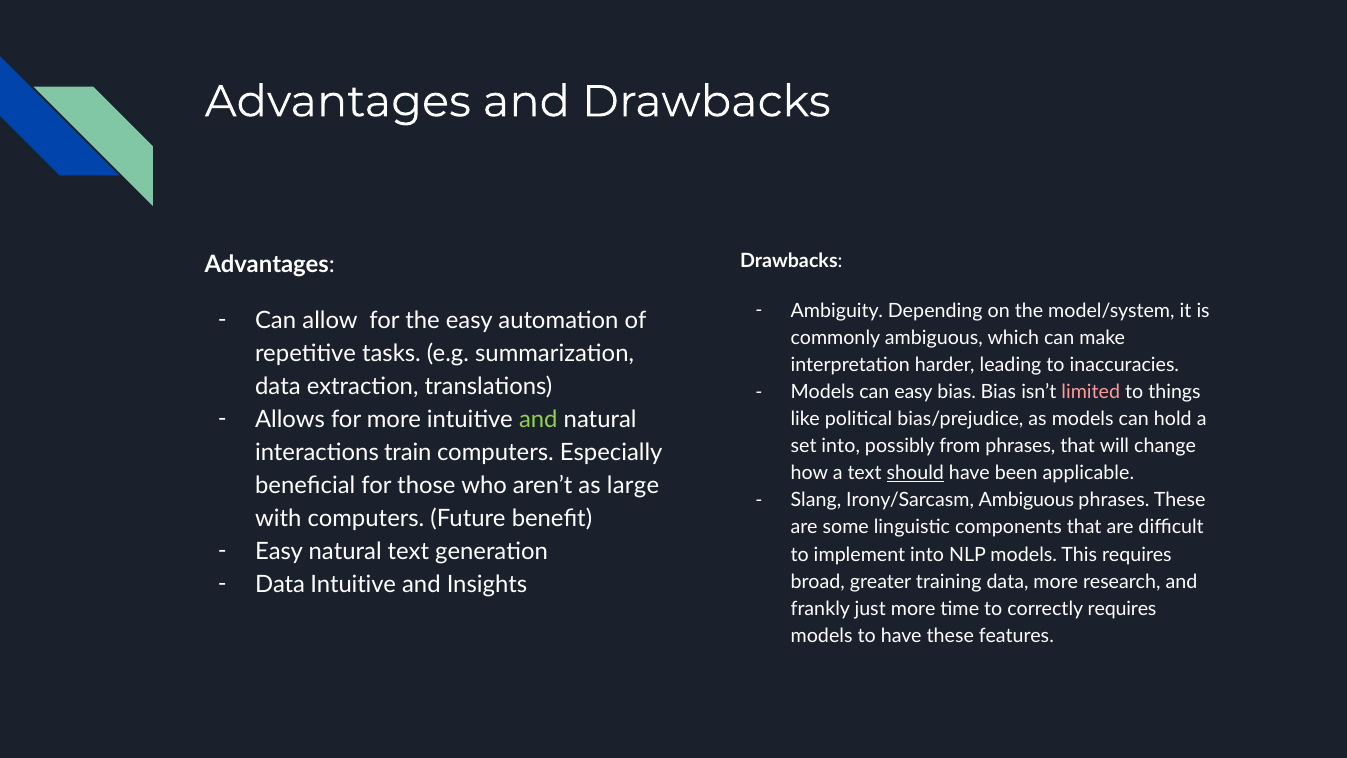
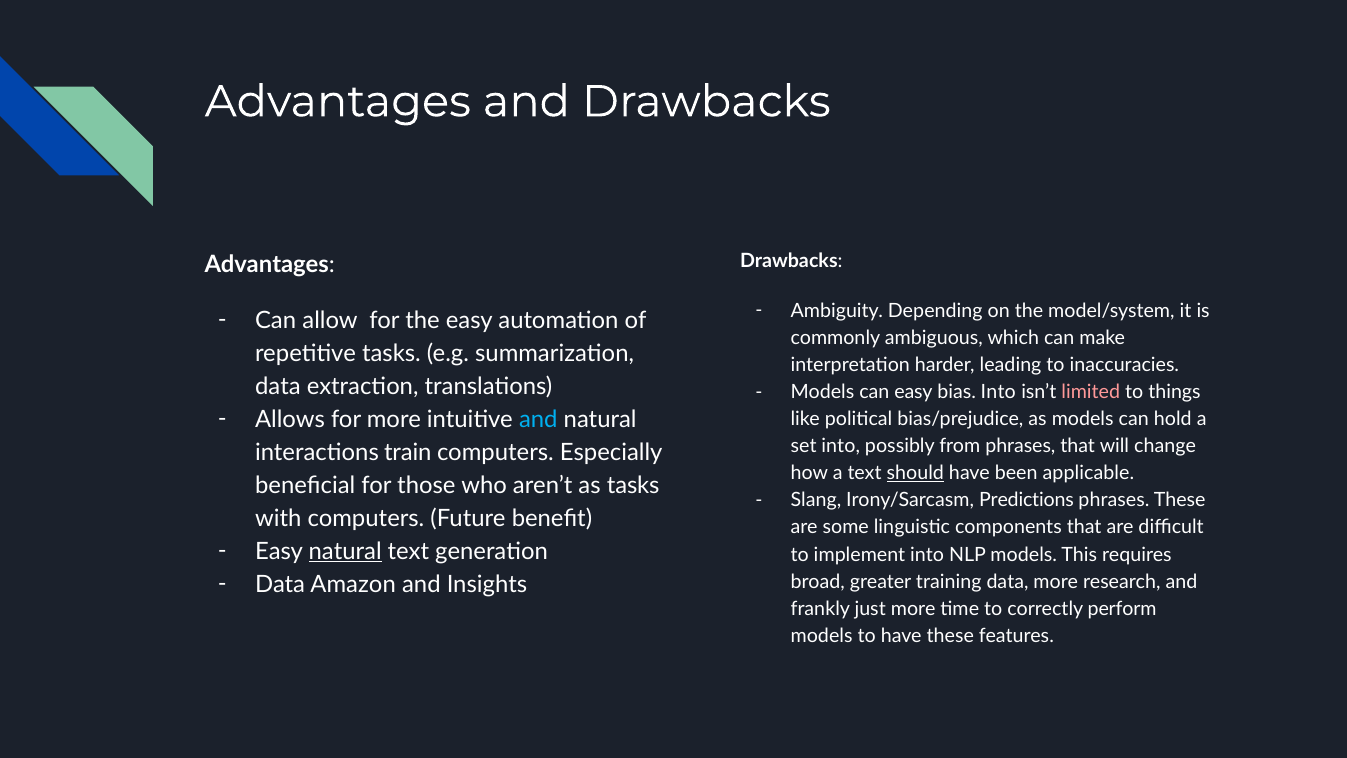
bias Bias: Bias -> Into
and at (538, 419) colour: light green -> light blue
as large: large -> tasks
Irony/Sarcasm Ambiguous: Ambiguous -> Predictions
natural at (345, 551) underline: none -> present
Data Intuitive: Intuitive -> Amazon
correctly requires: requires -> perform
